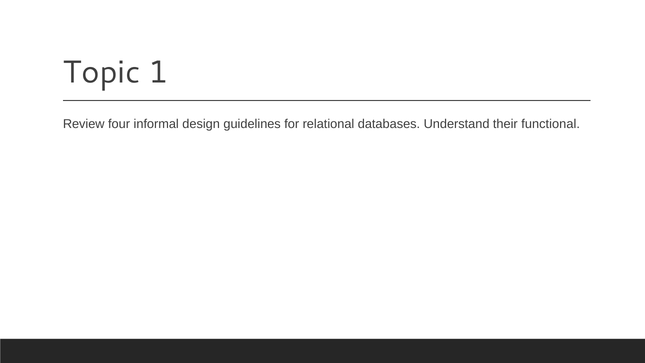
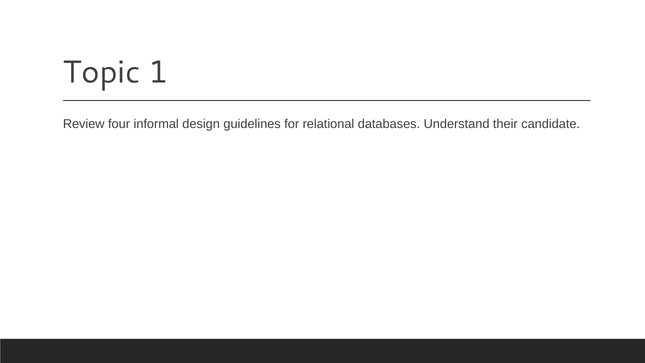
functional: functional -> candidate
